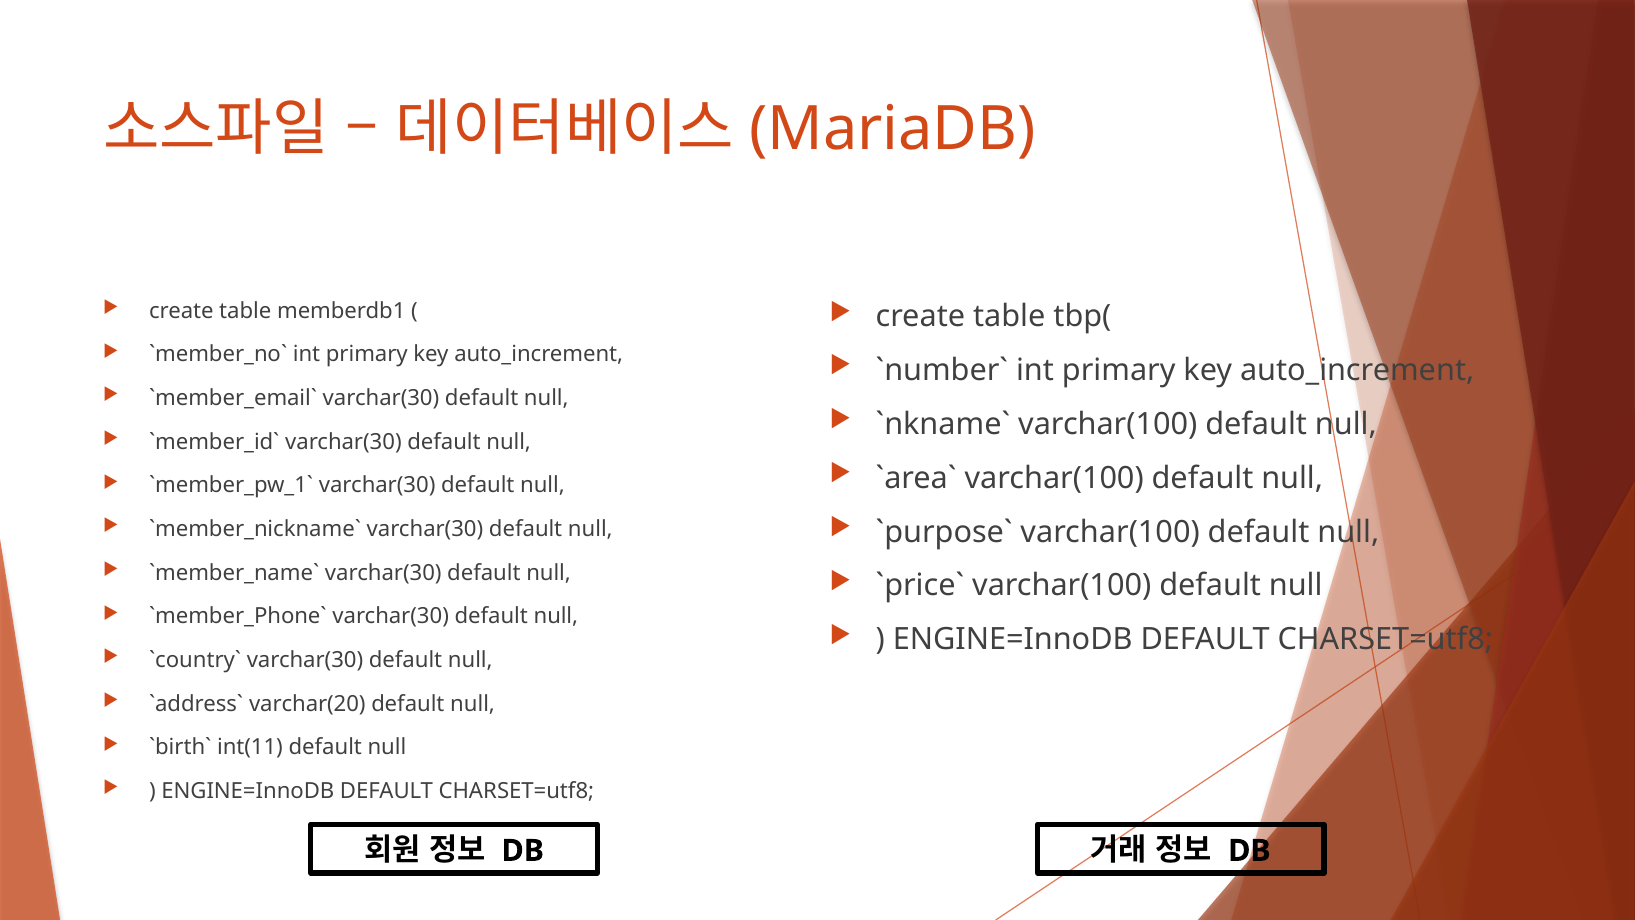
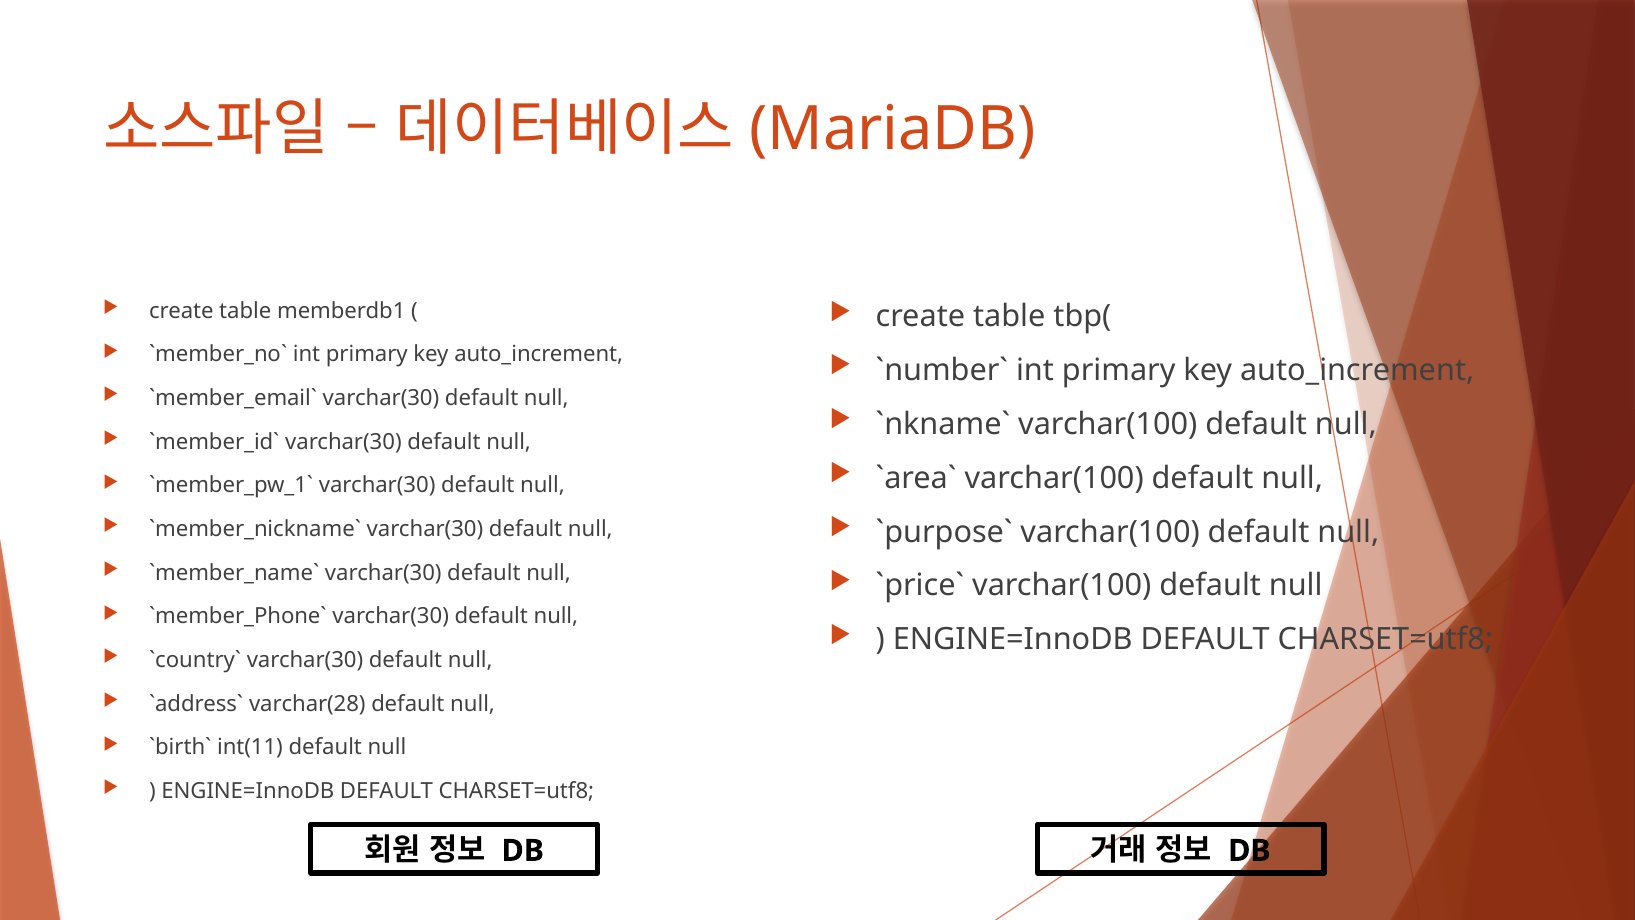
varchar(20: varchar(20 -> varchar(28
